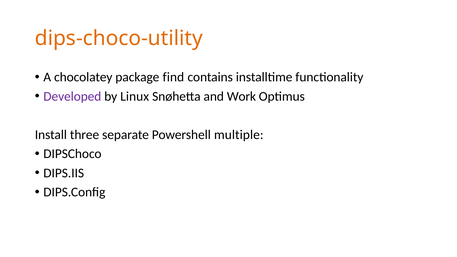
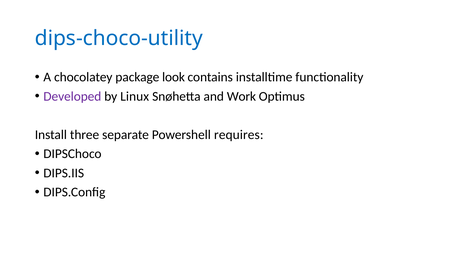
dips-choco-utility colour: orange -> blue
find: find -> look
multiple: multiple -> requires
